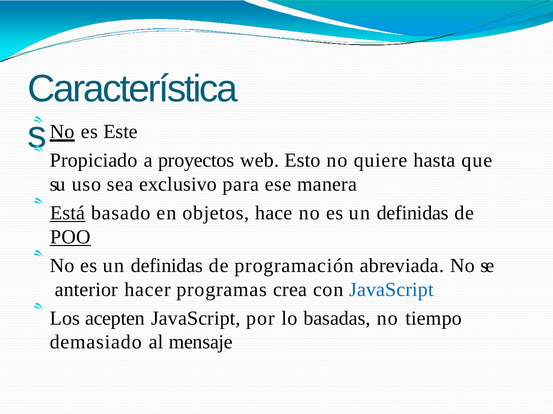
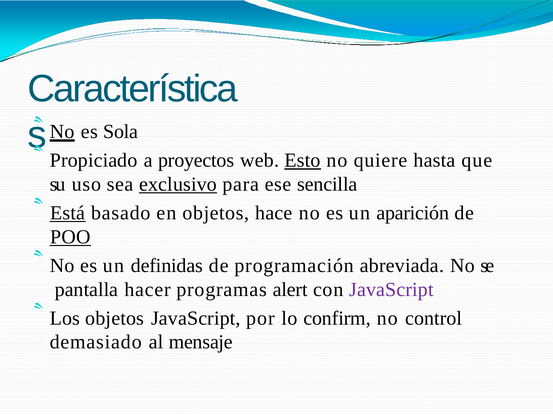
Este: Este -> Sola
Esto underline: none -> present
exclusivo underline: none -> present
manera: manera -> sencilla
definidas at (413, 213): definidas -> aparición
anterior: anterior -> pantalla
crea: crea -> alert
JavaScript at (391, 290) colour: blue -> purple
Los acepten: acepten -> objetos
basadas: basadas -> confirm
tiempo: tiempo -> control
